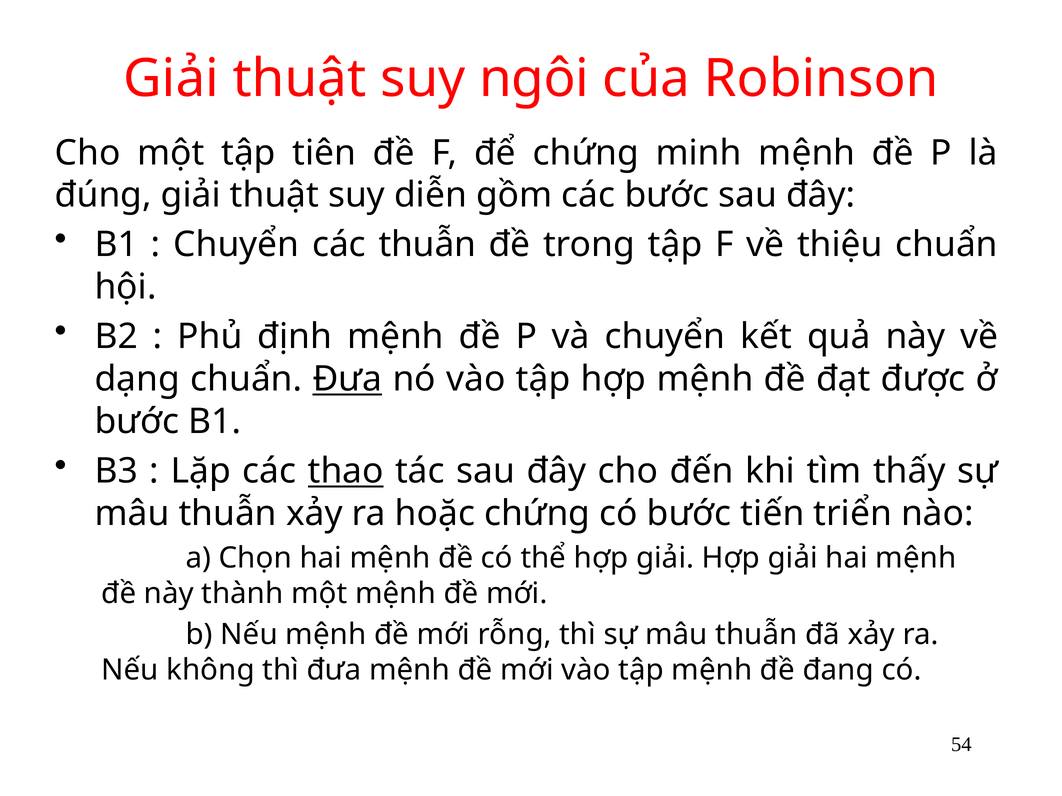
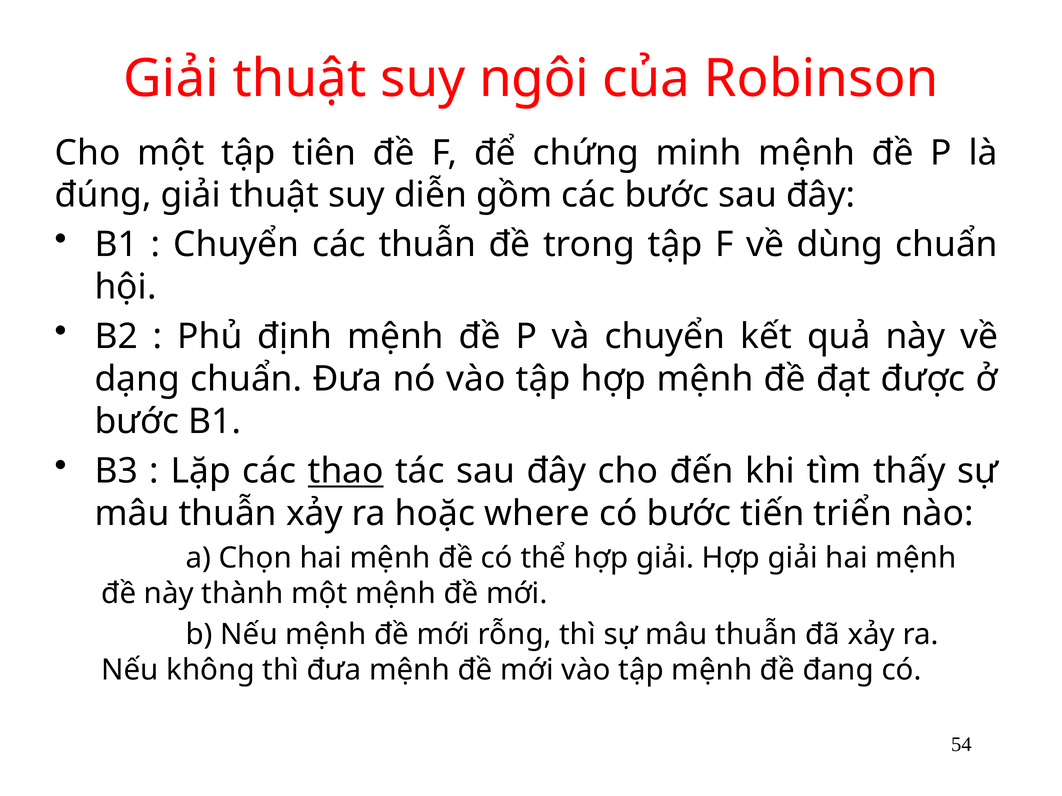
thiệu: thiệu -> dùng
Đưa at (347, 379) underline: present -> none
hoặc chứng: chứng -> where
